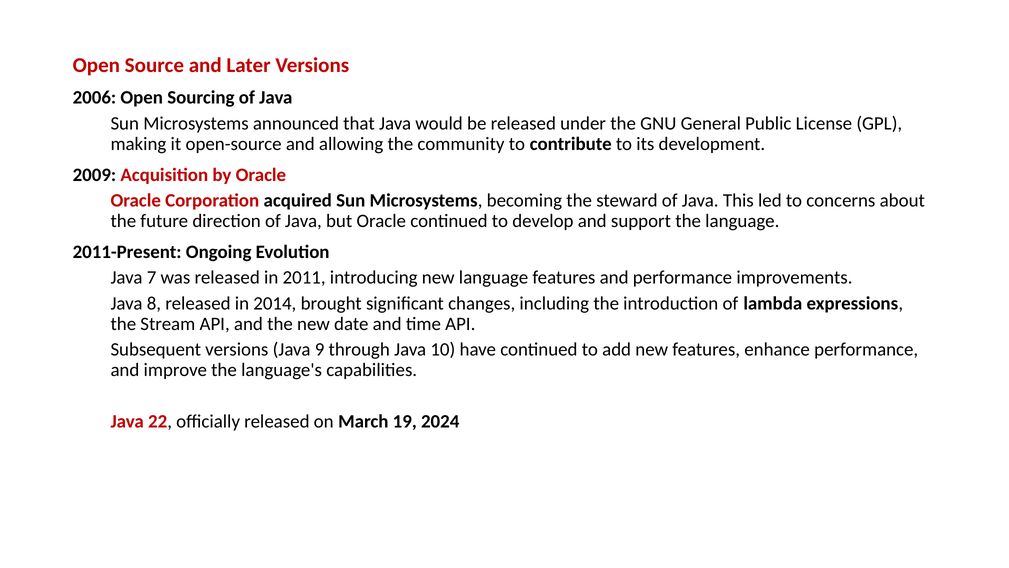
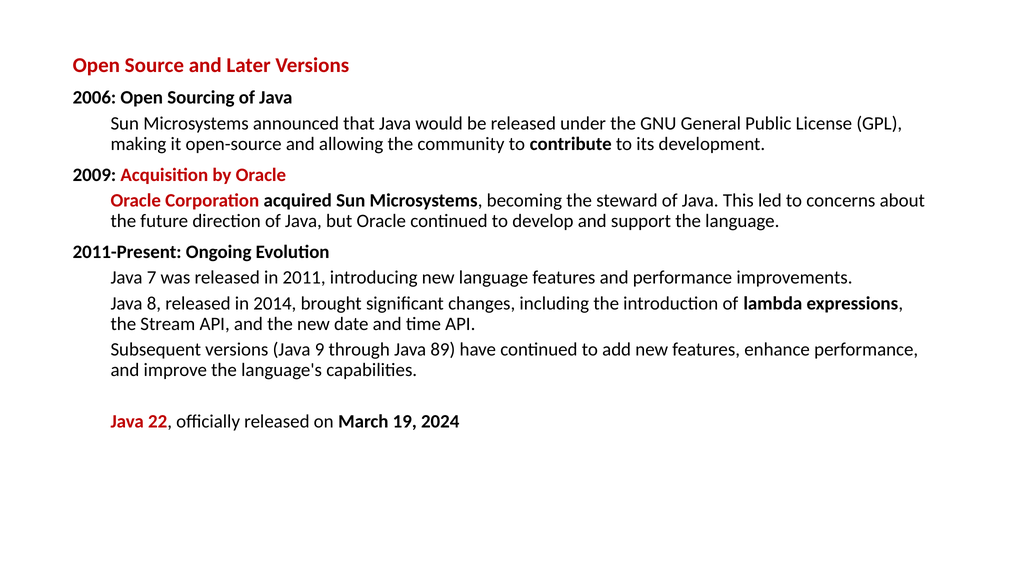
10: 10 -> 89
